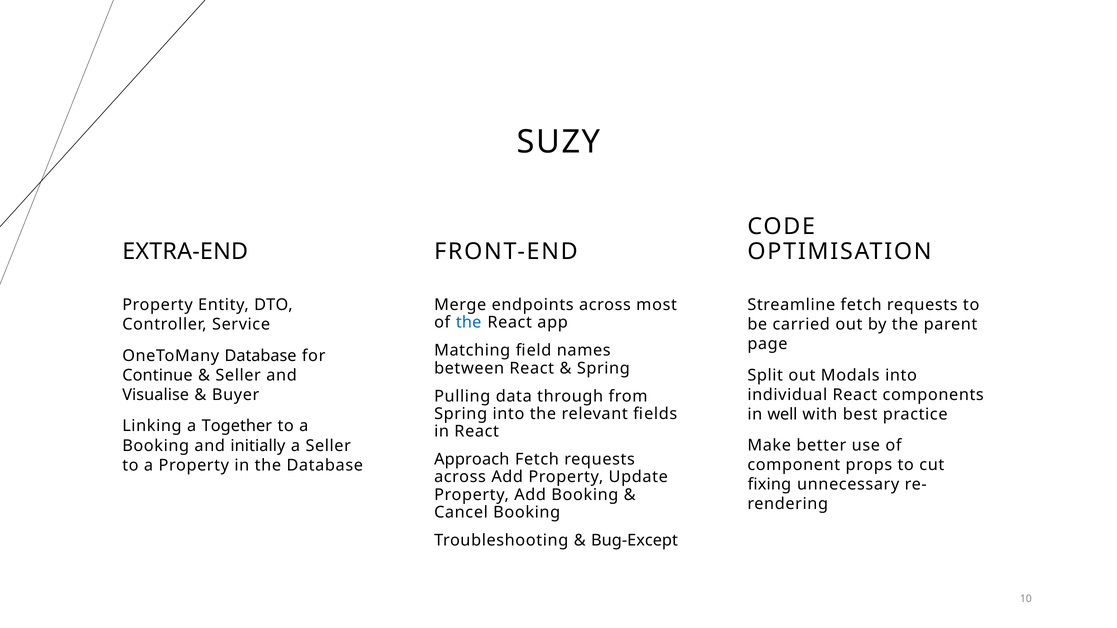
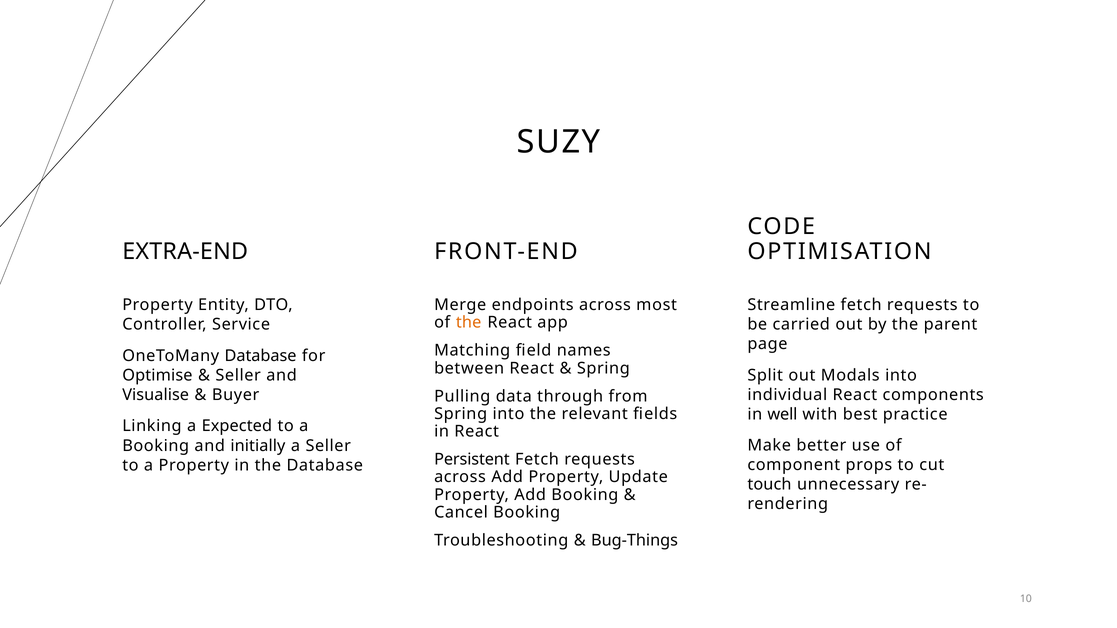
the at (469, 323) colour: blue -> orange
Continue: Continue -> Optimise
Together: Together -> Expected
Approach: Approach -> Persistent
fixing: fixing -> touch
Bug-Except: Bug-Except -> Bug-Things
